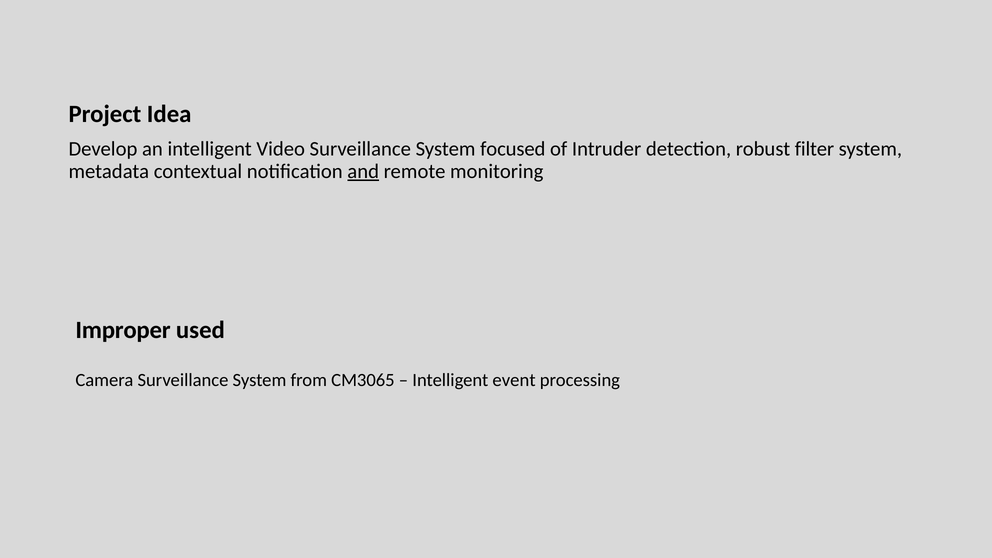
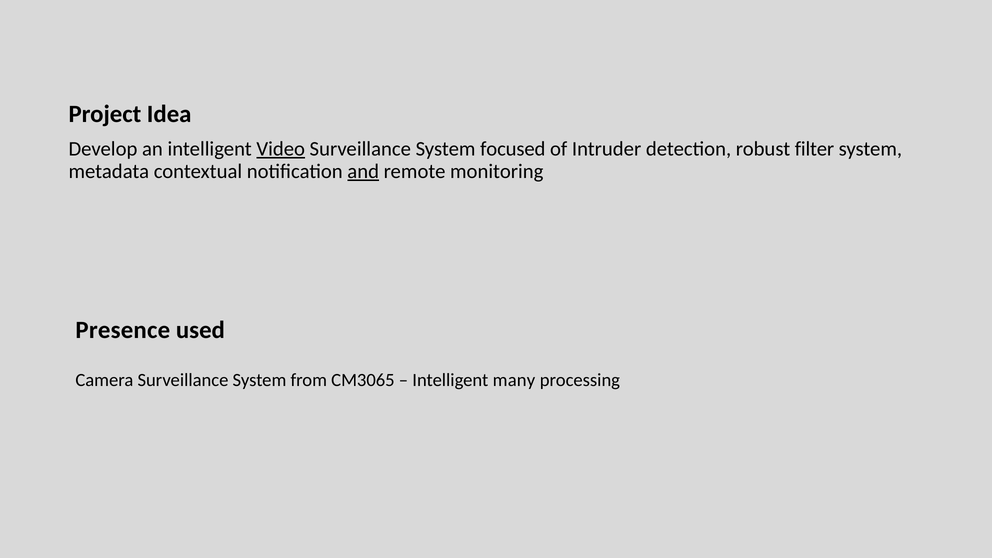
Video underline: none -> present
Improper: Improper -> Presence
event: event -> many
